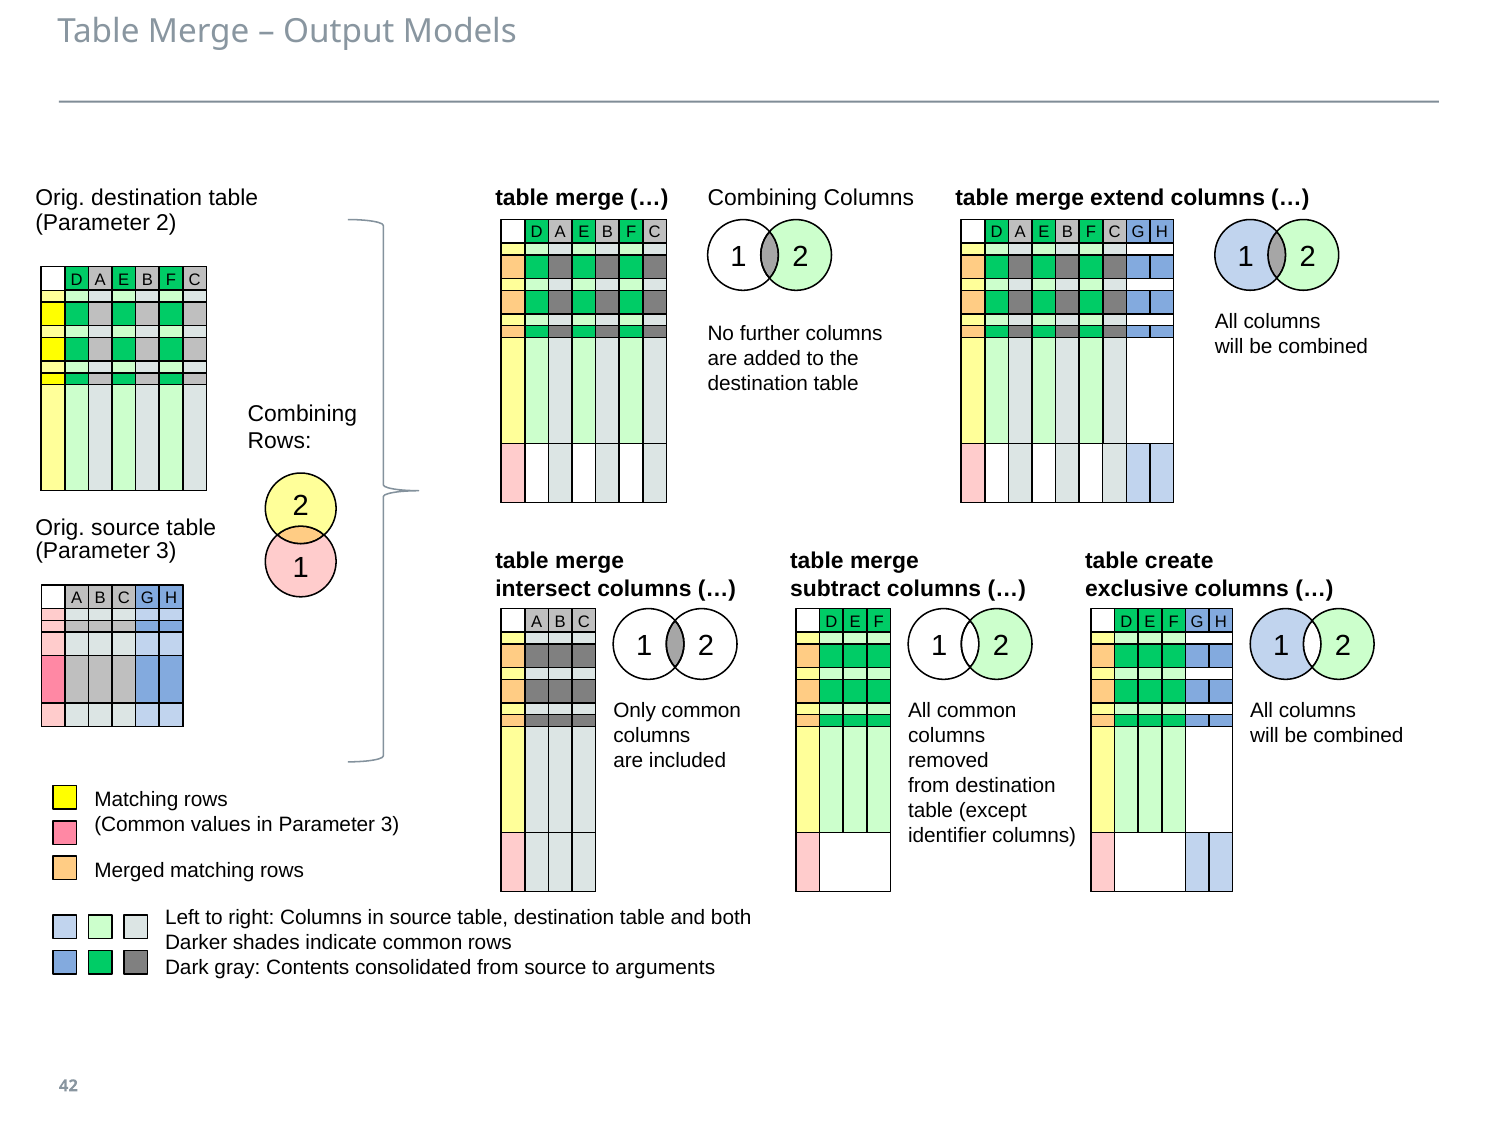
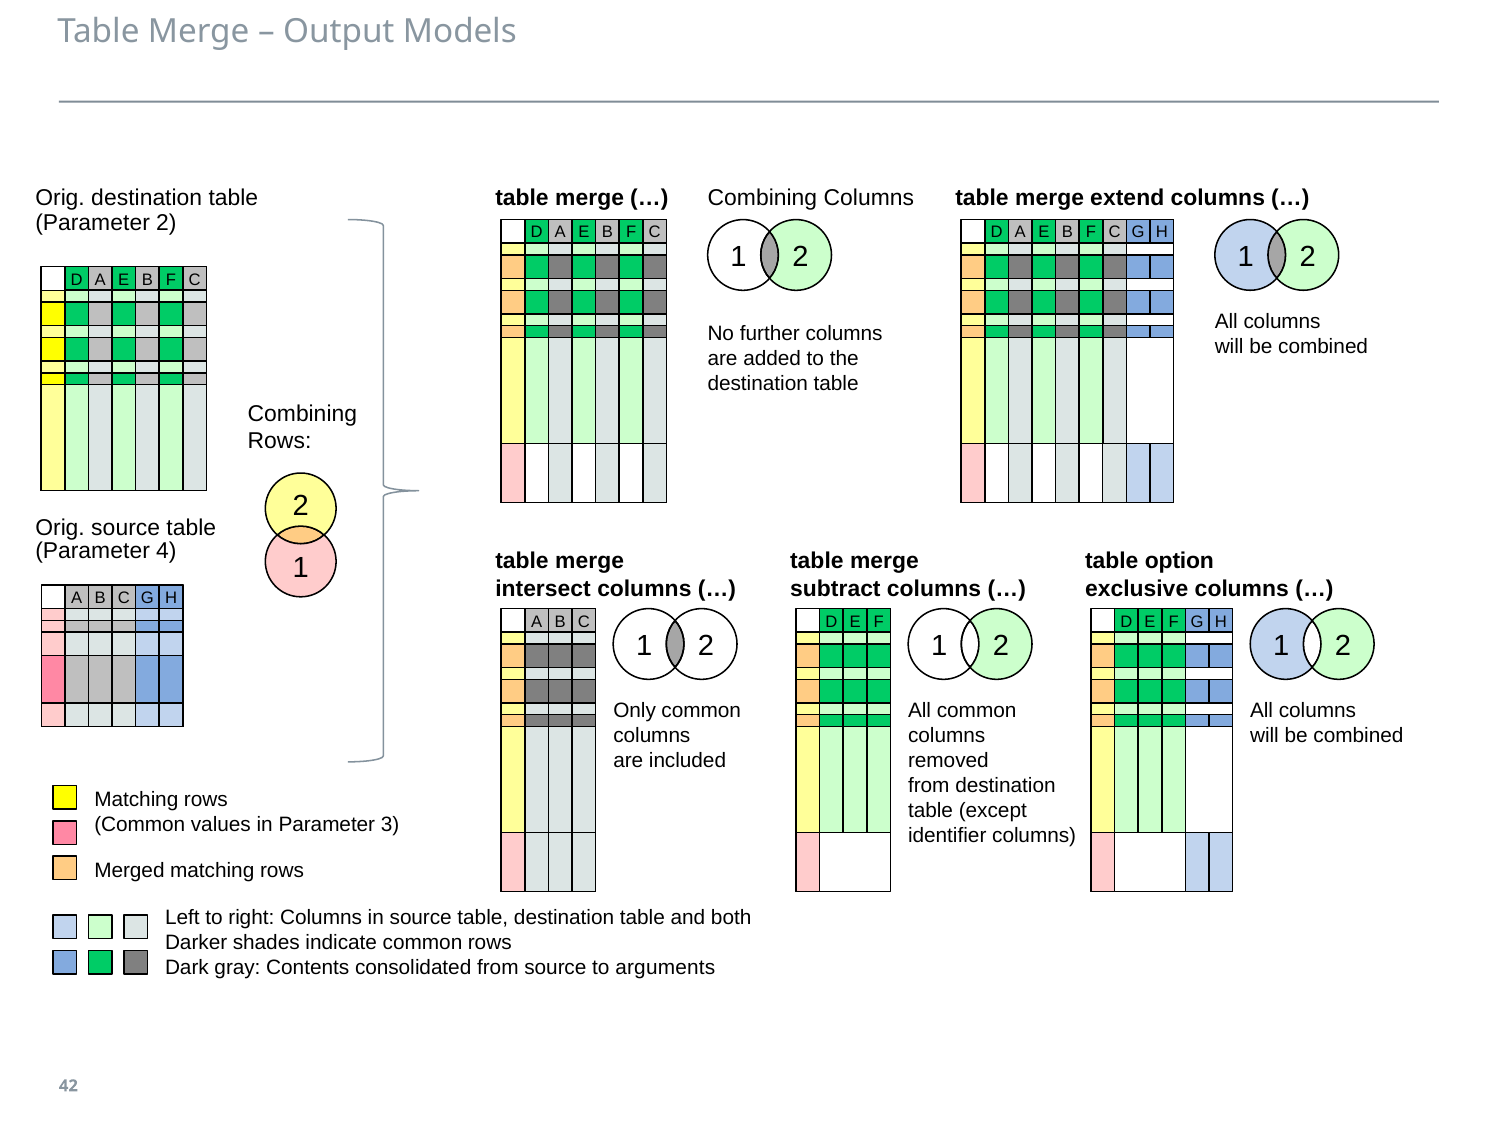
3 at (166, 551): 3 -> 4
create: create -> option
